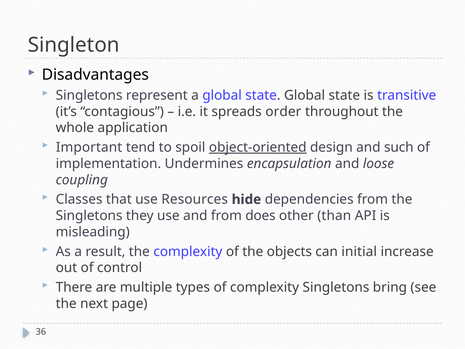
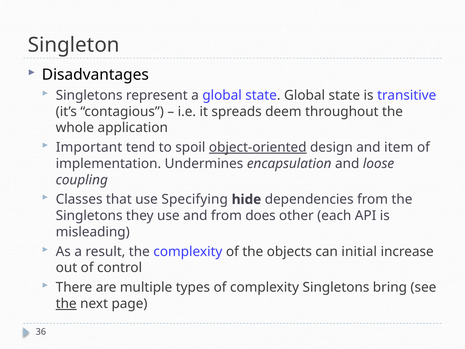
order: order -> deem
such: such -> item
Resources: Resources -> Specifying
than: than -> each
the at (66, 303) underline: none -> present
